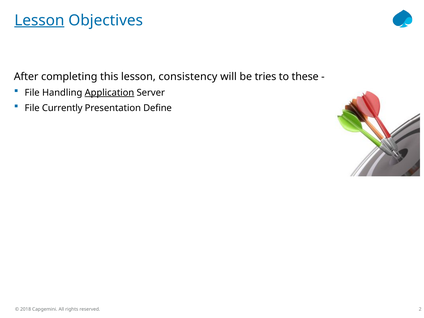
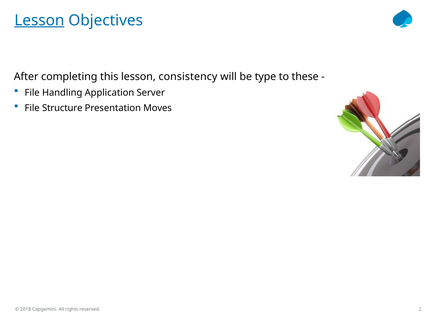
tries: tries -> type
Application underline: present -> none
Currently: Currently -> Structure
Define: Define -> Moves
